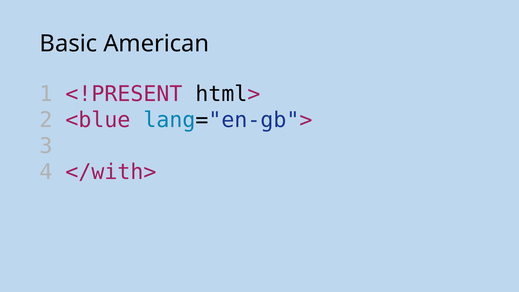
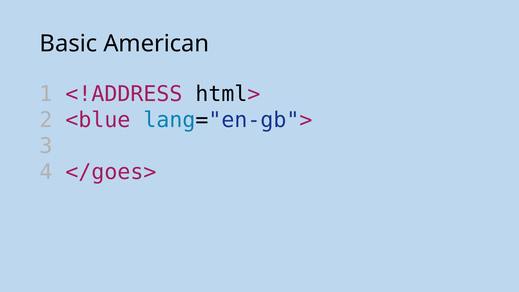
<!PRESENT: <!PRESENT -> <!ADDRESS
</with>: </with> -> </goes>
